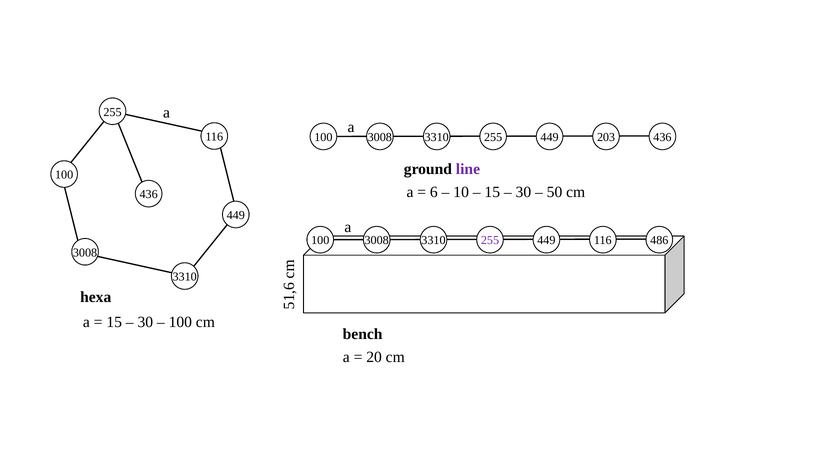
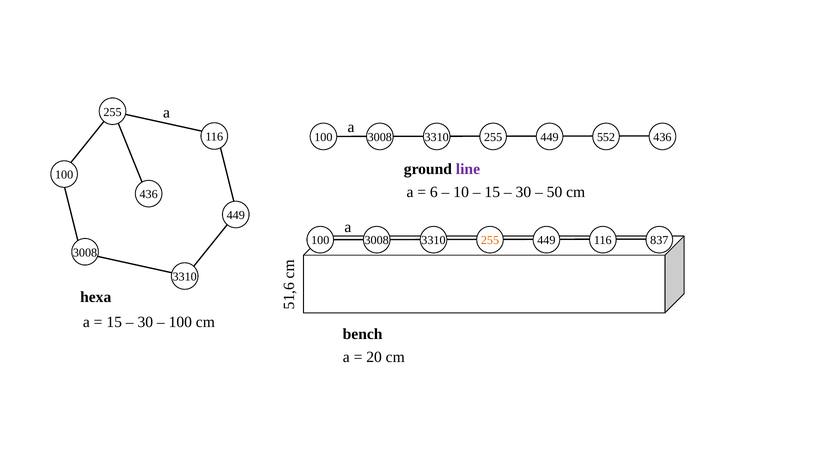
203: 203 -> 552
255 at (490, 241) colour: purple -> orange
486: 486 -> 837
